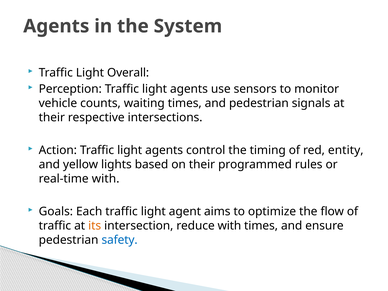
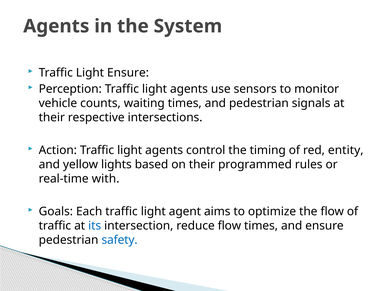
Light Overall: Overall -> Ensure
its colour: orange -> blue
reduce with: with -> flow
